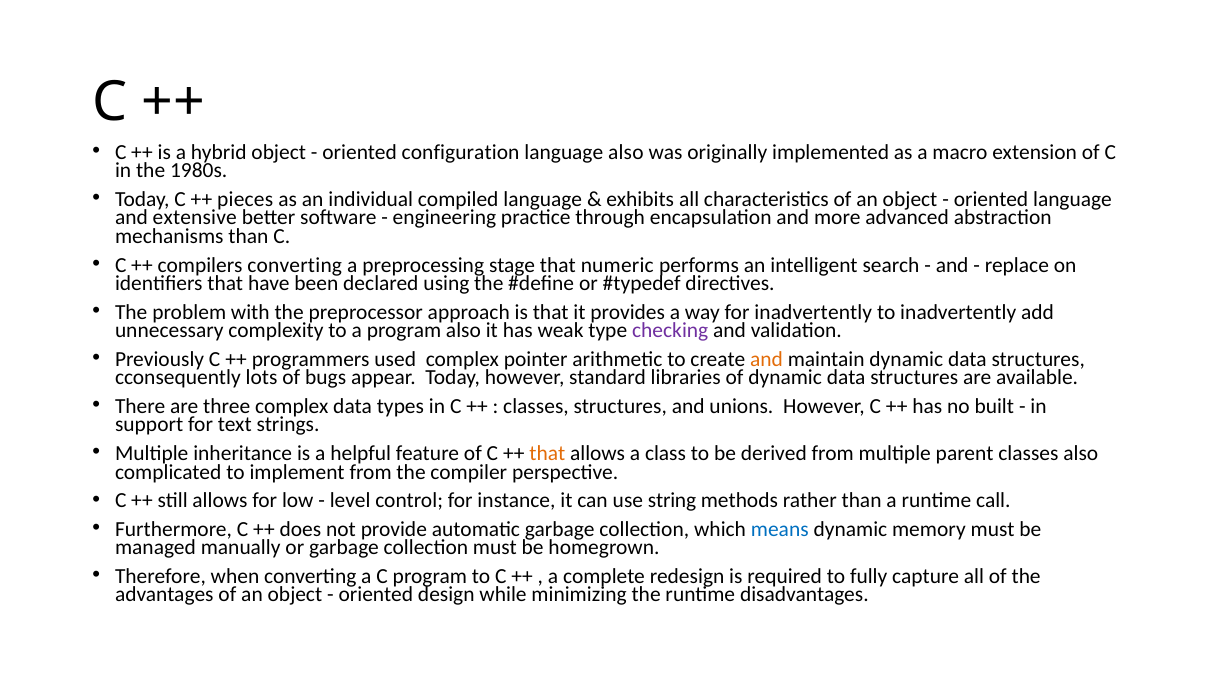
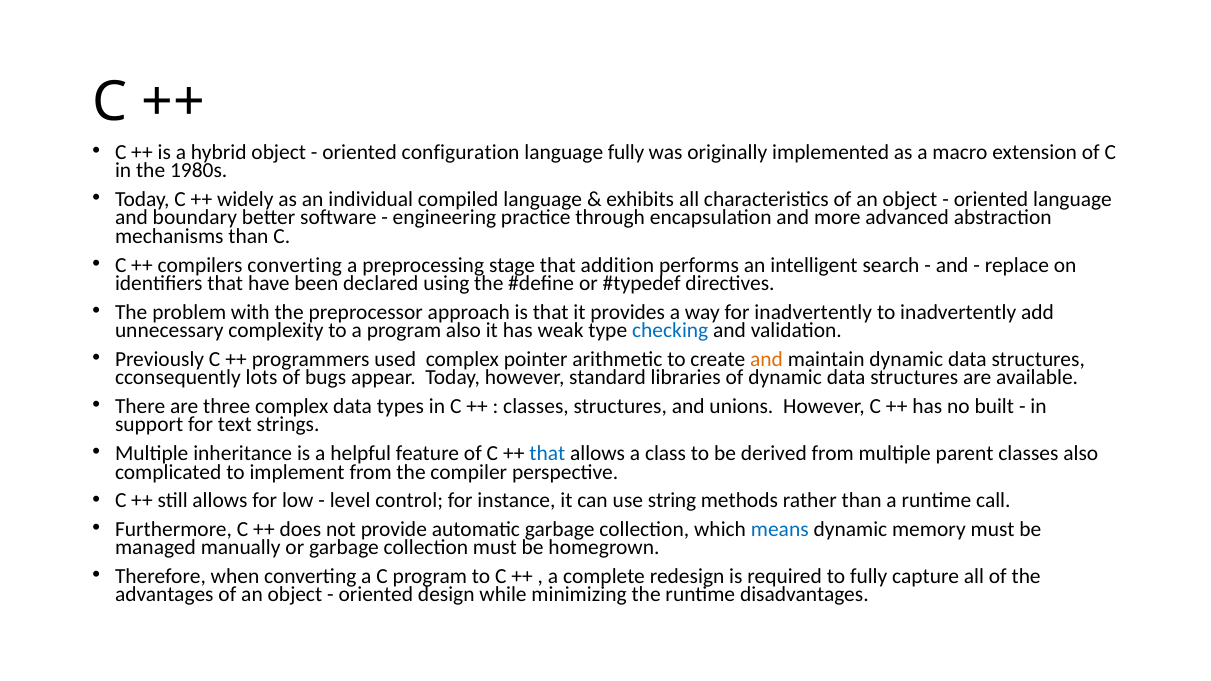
language also: also -> fully
pieces: pieces -> widely
extensive: extensive -> boundary
numeric: numeric -> addition
checking colour: purple -> blue
that at (547, 454) colour: orange -> blue
